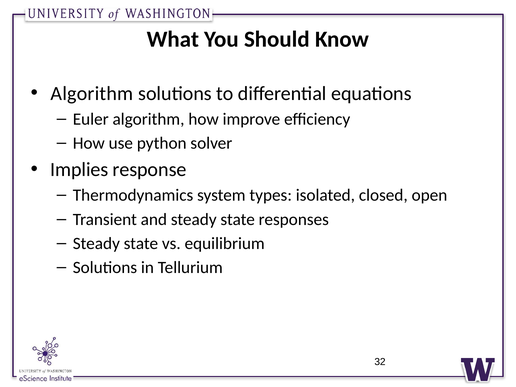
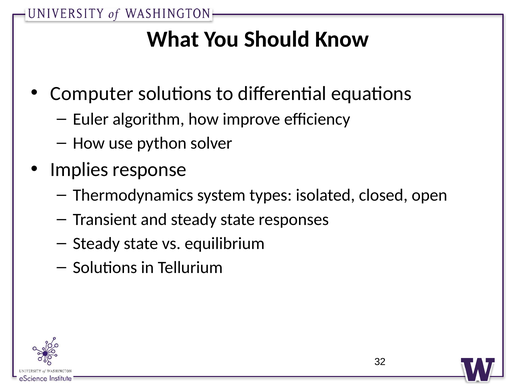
Algorithm at (92, 93): Algorithm -> Computer
